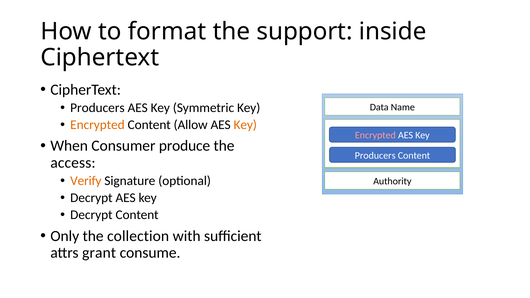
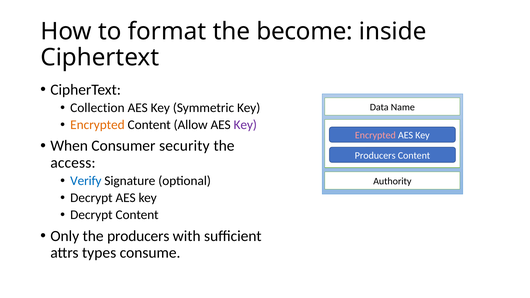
support: support -> become
Producers at (97, 108): Producers -> Collection
Key at (245, 125) colour: orange -> purple
produce: produce -> security
Verify colour: orange -> blue
the collection: collection -> producers
grant: grant -> types
